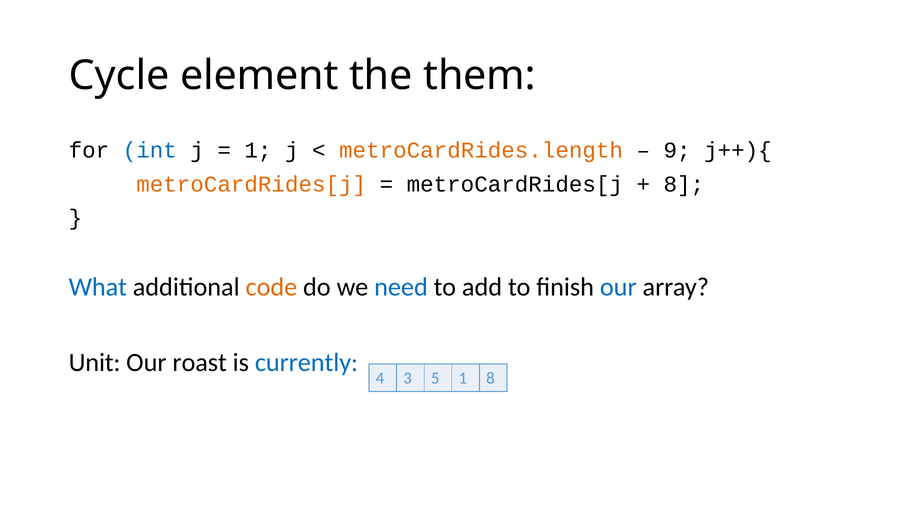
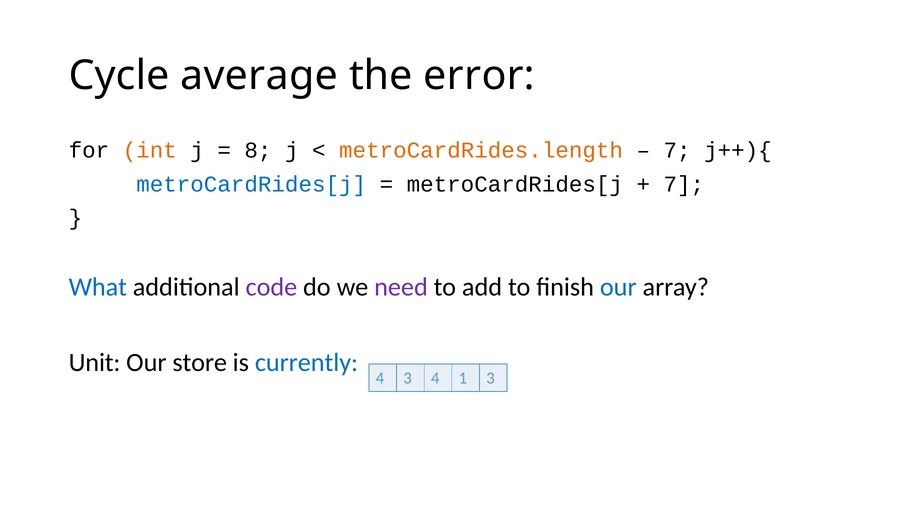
element: element -> average
them: them -> error
int colour: blue -> orange
1 at (258, 150): 1 -> 8
9 at (677, 150): 9 -> 7
metroCardRides[j at (251, 184) colour: orange -> blue
8 at (684, 184): 8 -> 7
code colour: orange -> purple
need colour: blue -> purple
roast: roast -> store
3 5: 5 -> 4
1 8: 8 -> 3
